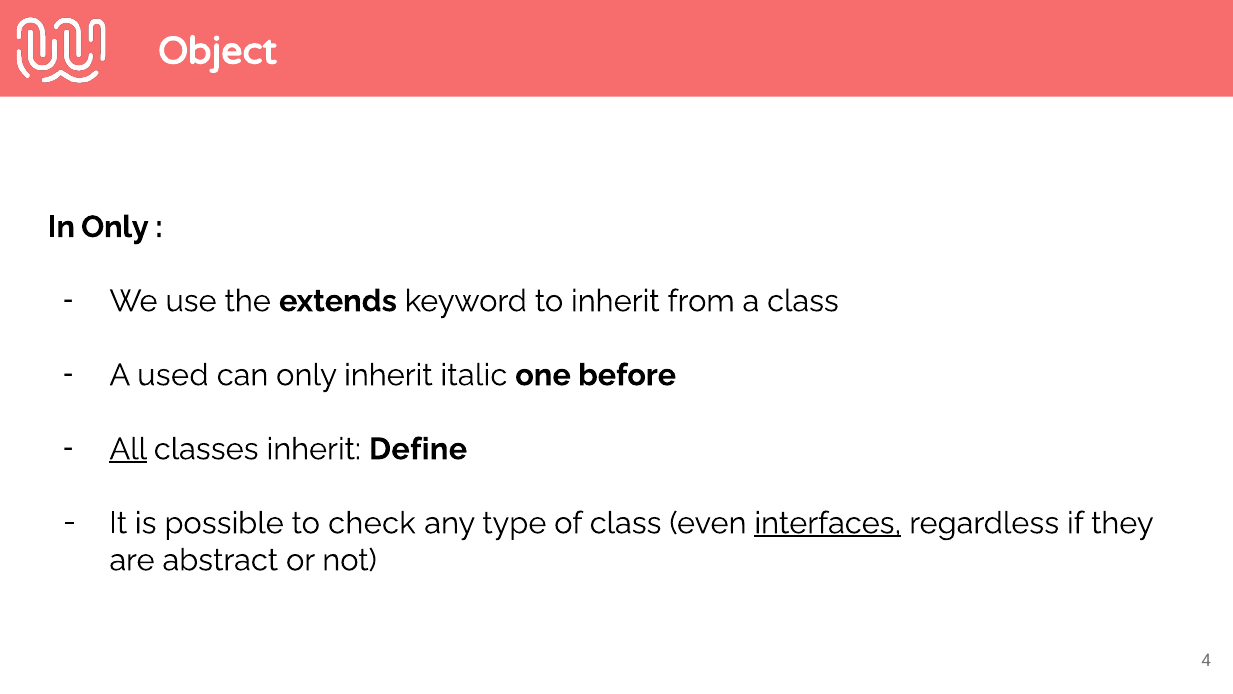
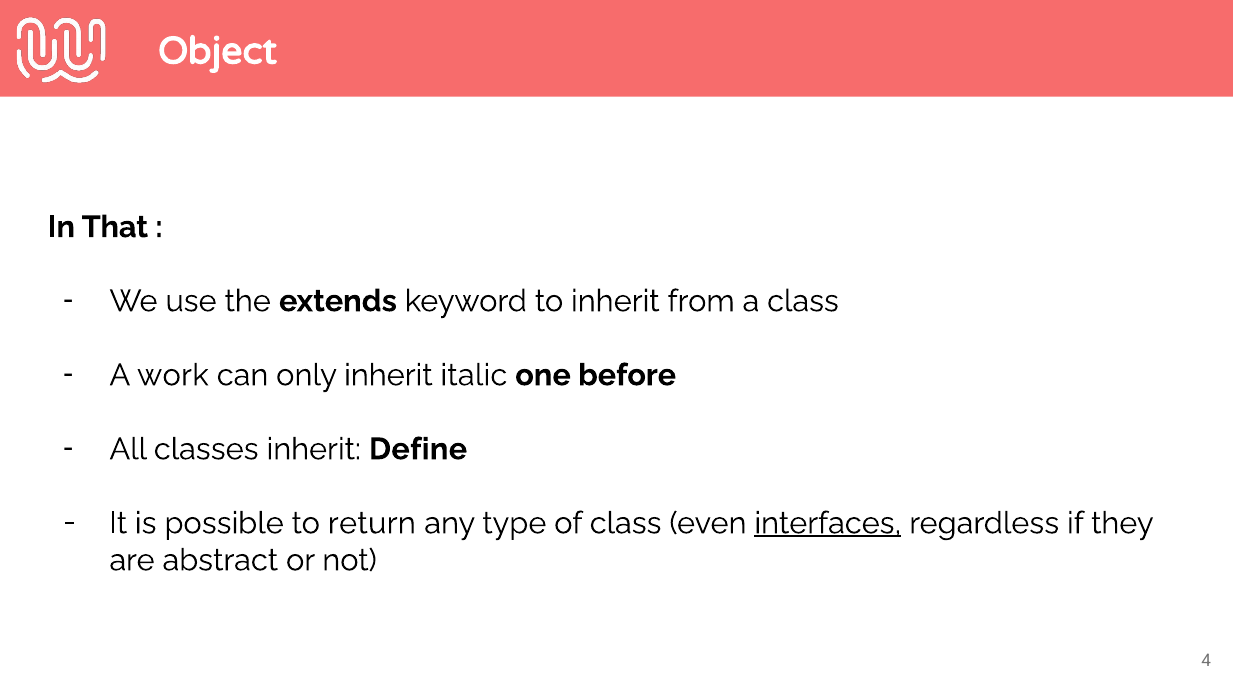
In Only: Only -> That
used: used -> work
All underline: present -> none
check: check -> return
